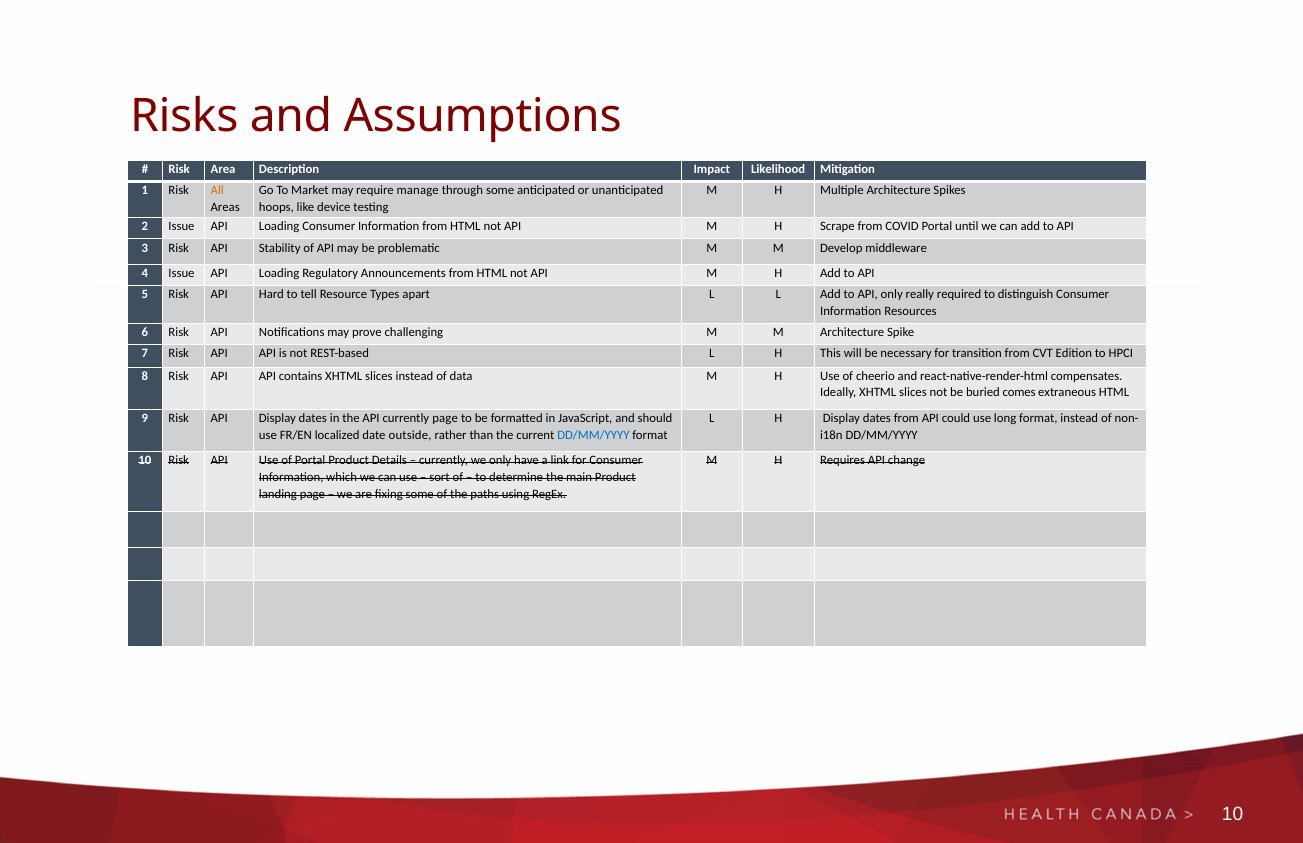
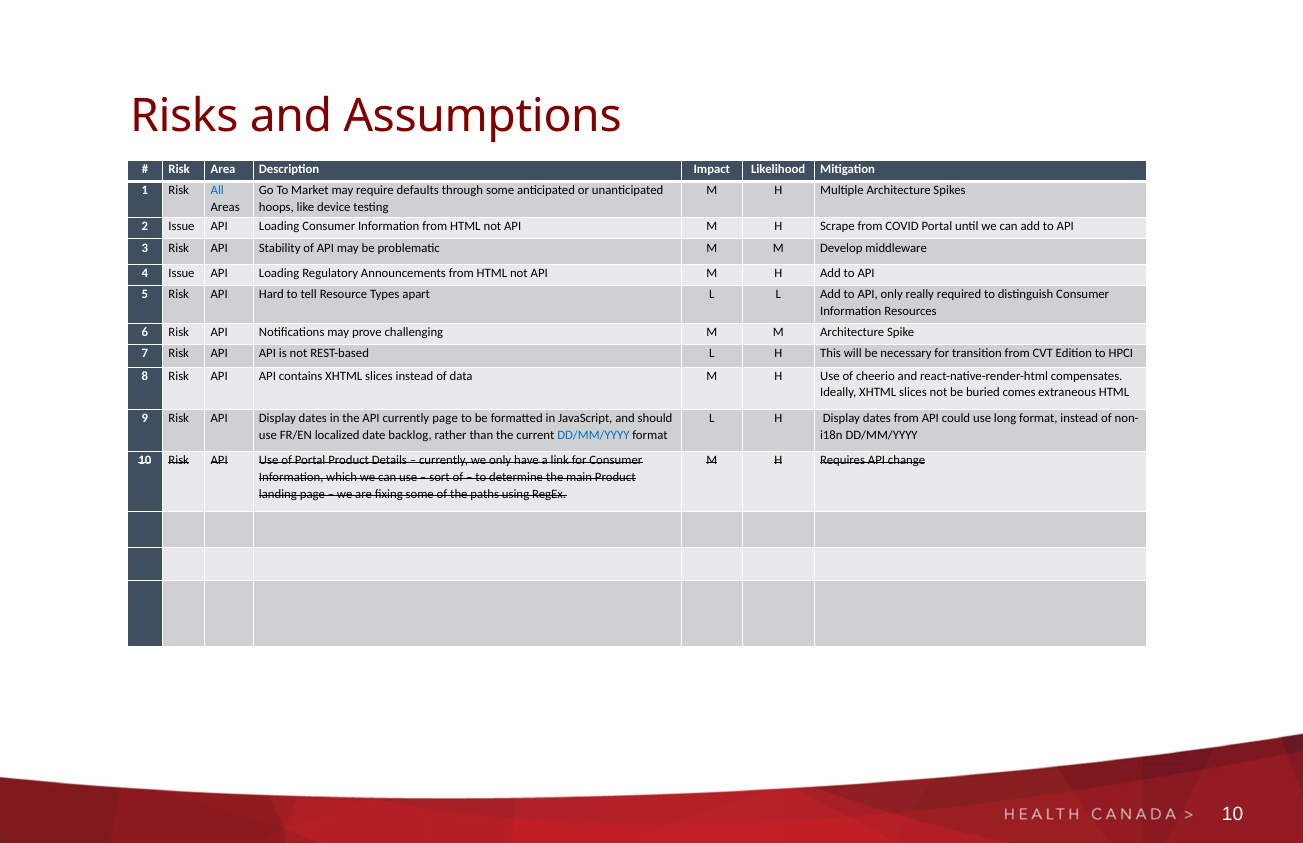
All colour: orange -> blue
manage: manage -> defaults
outside: outside -> backlog
